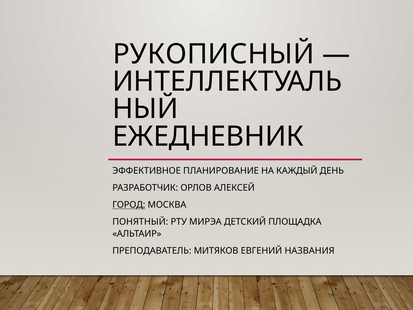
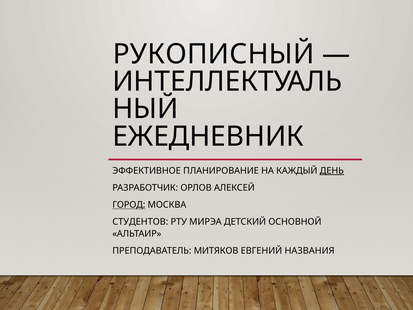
ДЕНЬ underline: none -> present
ПОНЯТНЫЙ: ПОНЯТНЫЙ -> СТУДЕНТОВ
ПЛОЩАДКА: ПЛОЩАДКА -> ОСНОВНОЙ
